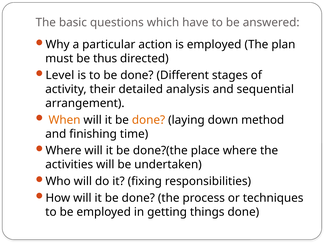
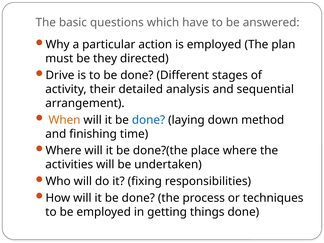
thus: thus -> they
Level: Level -> Drive
done at (149, 120) colour: orange -> blue
